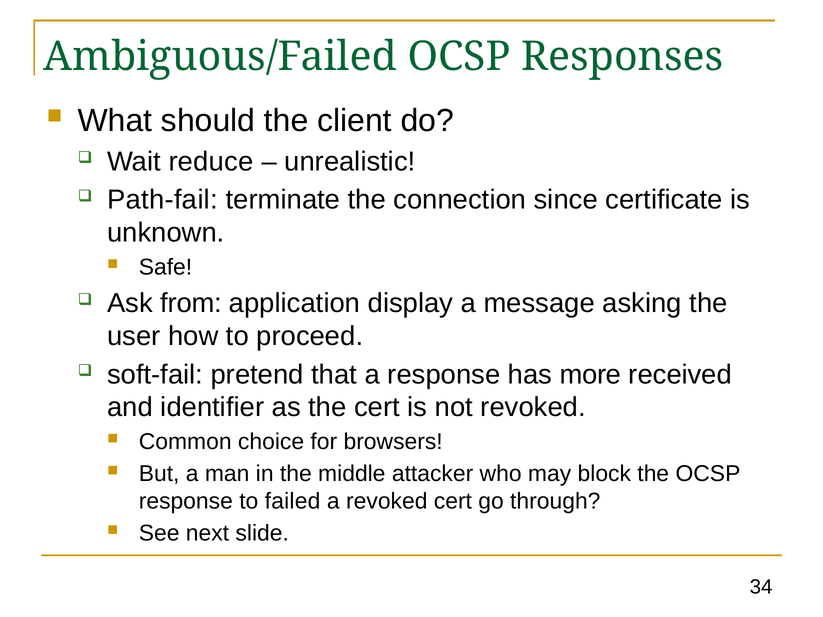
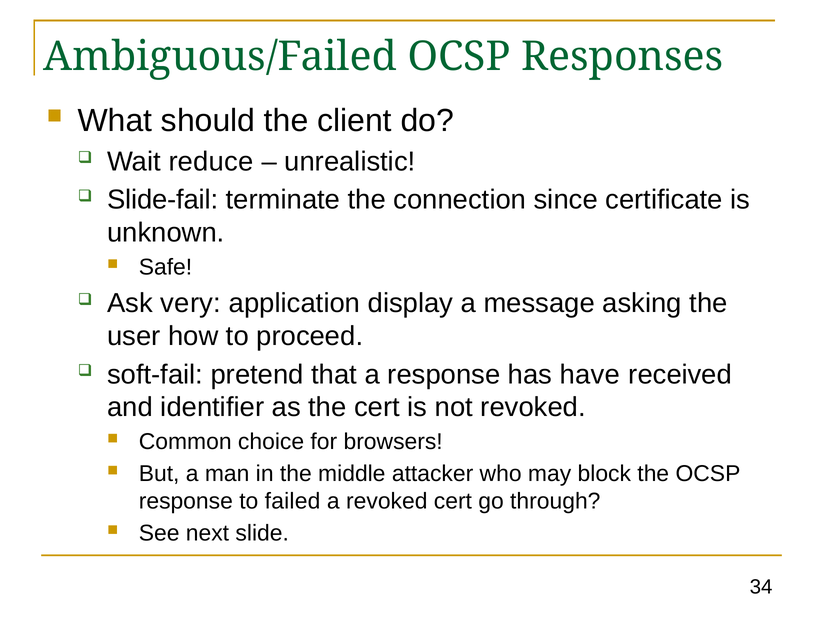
Path-fail: Path-fail -> Slide-fail
from: from -> very
more: more -> have
